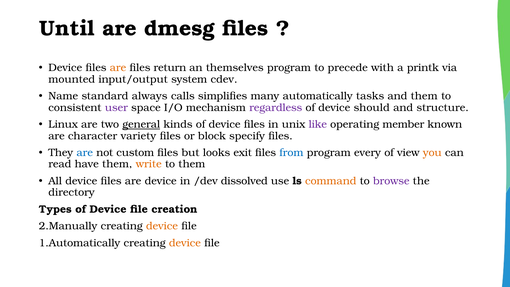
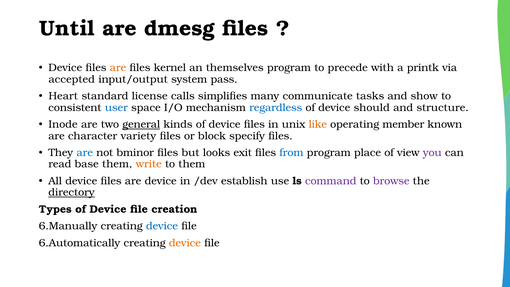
return: return -> kernel
mounted: mounted -> accepted
cdev: cdev -> pass
Name: Name -> Heart
always: always -> license
automatically: automatically -> communicate
and them: them -> show
user colour: purple -> blue
regardless colour: purple -> blue
Linux: Linux -> Inode
like colour: purple -> orange
custom: custom -> bminor
every: every -> place
you colour: orange -> purple
have: have -> base
dissolved: dissolved -> establish
command colour: orange -> purple
directory underline: none -> present
2.Manually: 2.Manually -> 6.Manually
device at (162, 226) colour: orange -> blue
1.Automatically: 1.Automatically -> 6.Automatically
